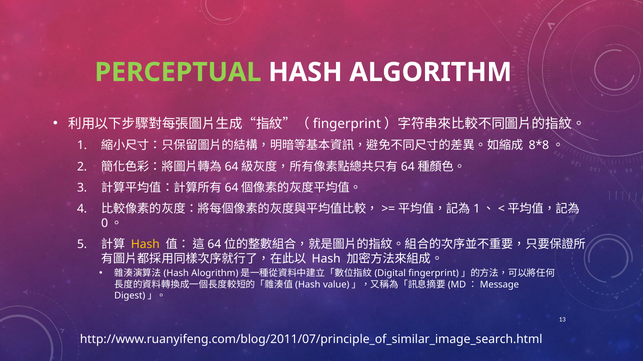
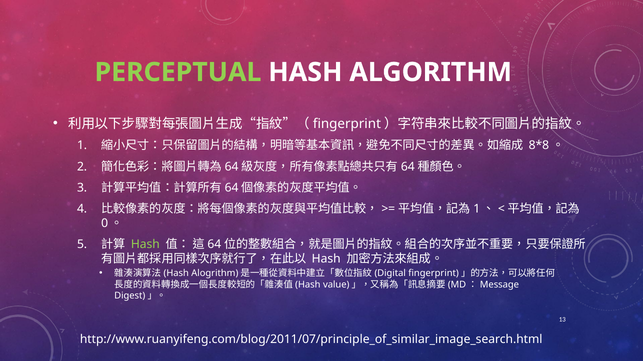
Hash at (145, 245) colour: yellow -> light green
